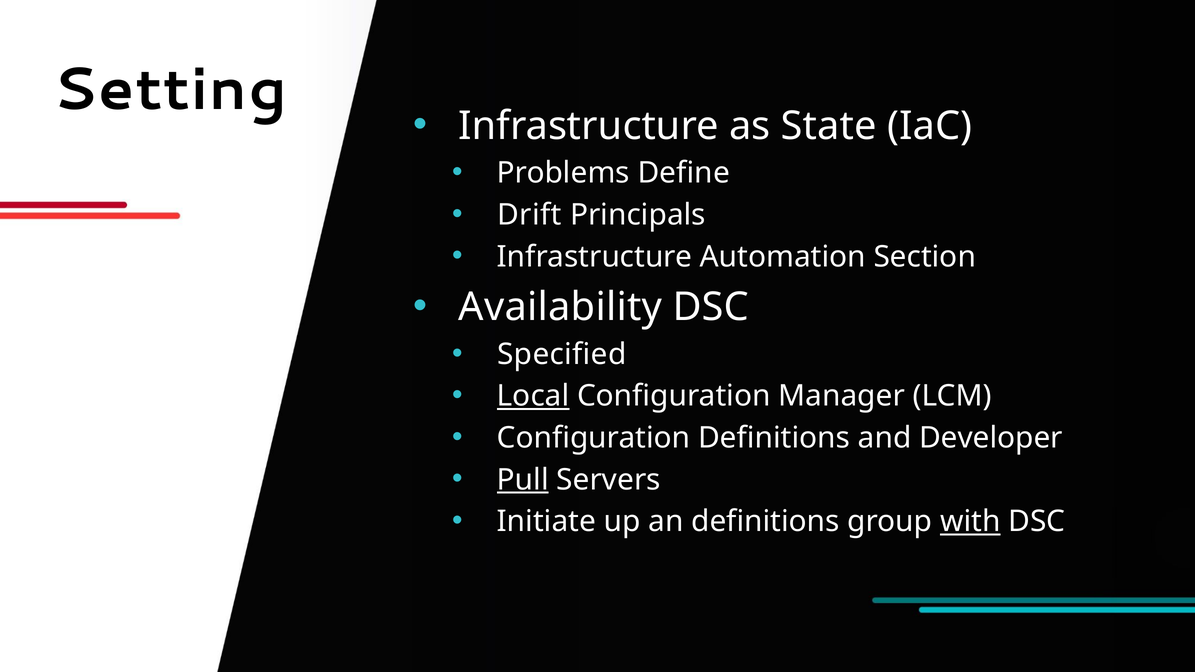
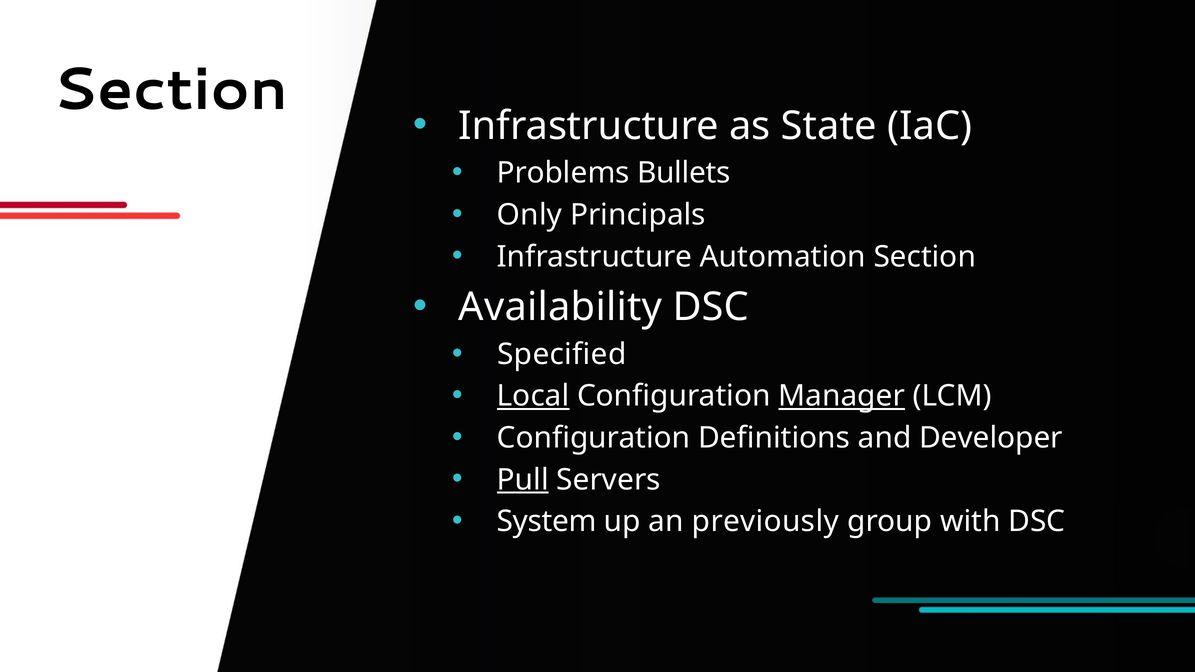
Setting at (170, 90): Setting -> Section
Define: Define -> Bullets
Drift: Drift -> Only
Manager underline: none -> present
Initiate: Initiate -> System
an definitions: definitions -> previously
with underline: present -> none
